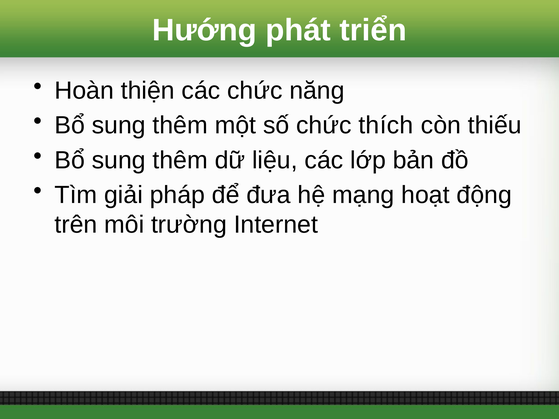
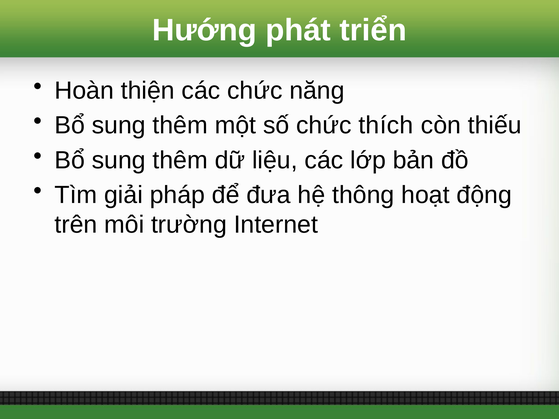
mạng: mạng -> thông
